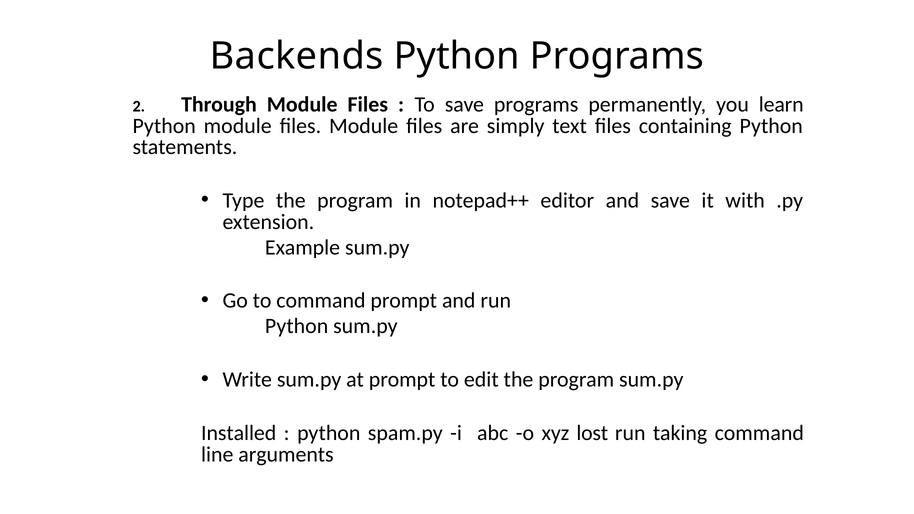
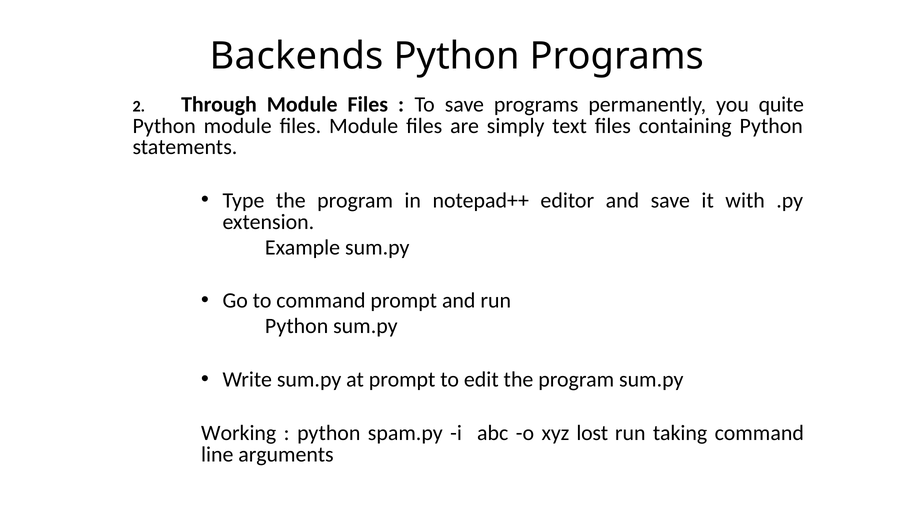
learn: learn -> quite
Installed: Installed -> Working
